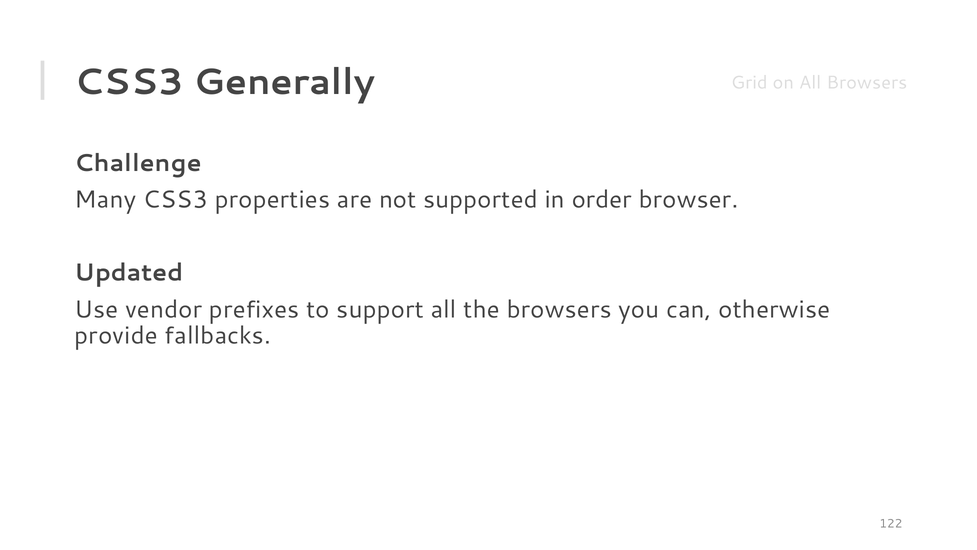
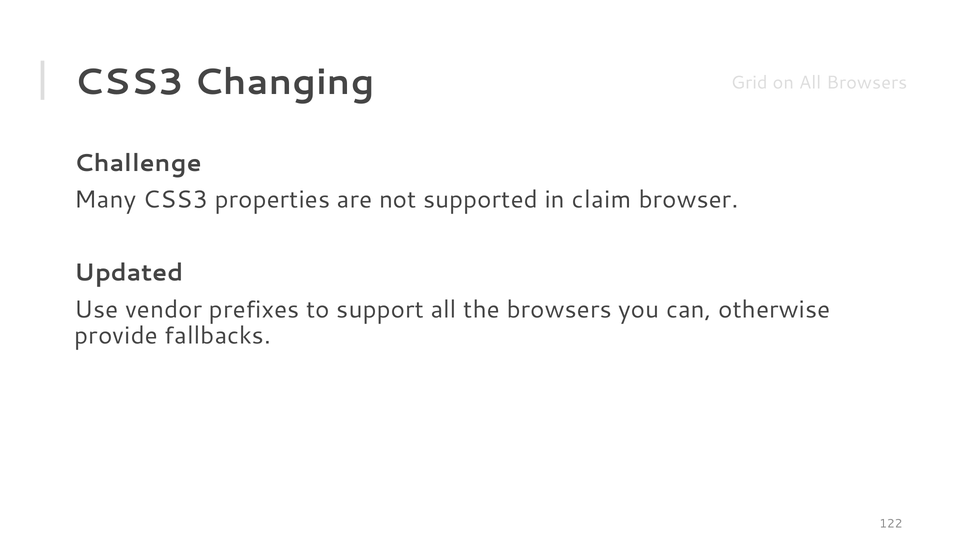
Generally: Generally -> Changing
order: order -> claim
